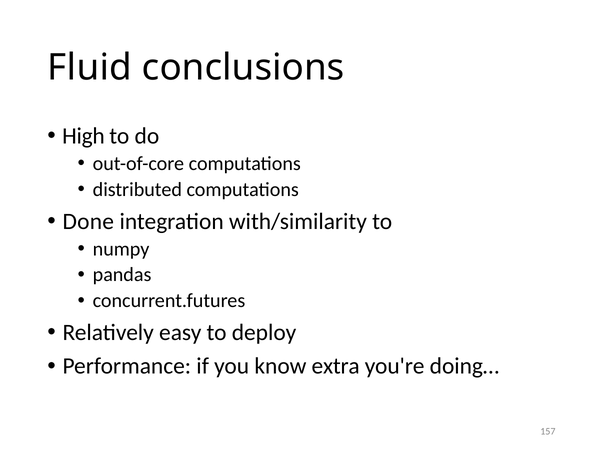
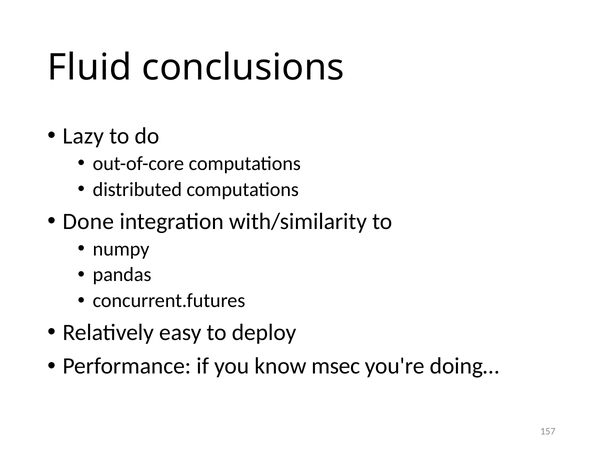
High: High -> Lazy
extra: extra -> msec
